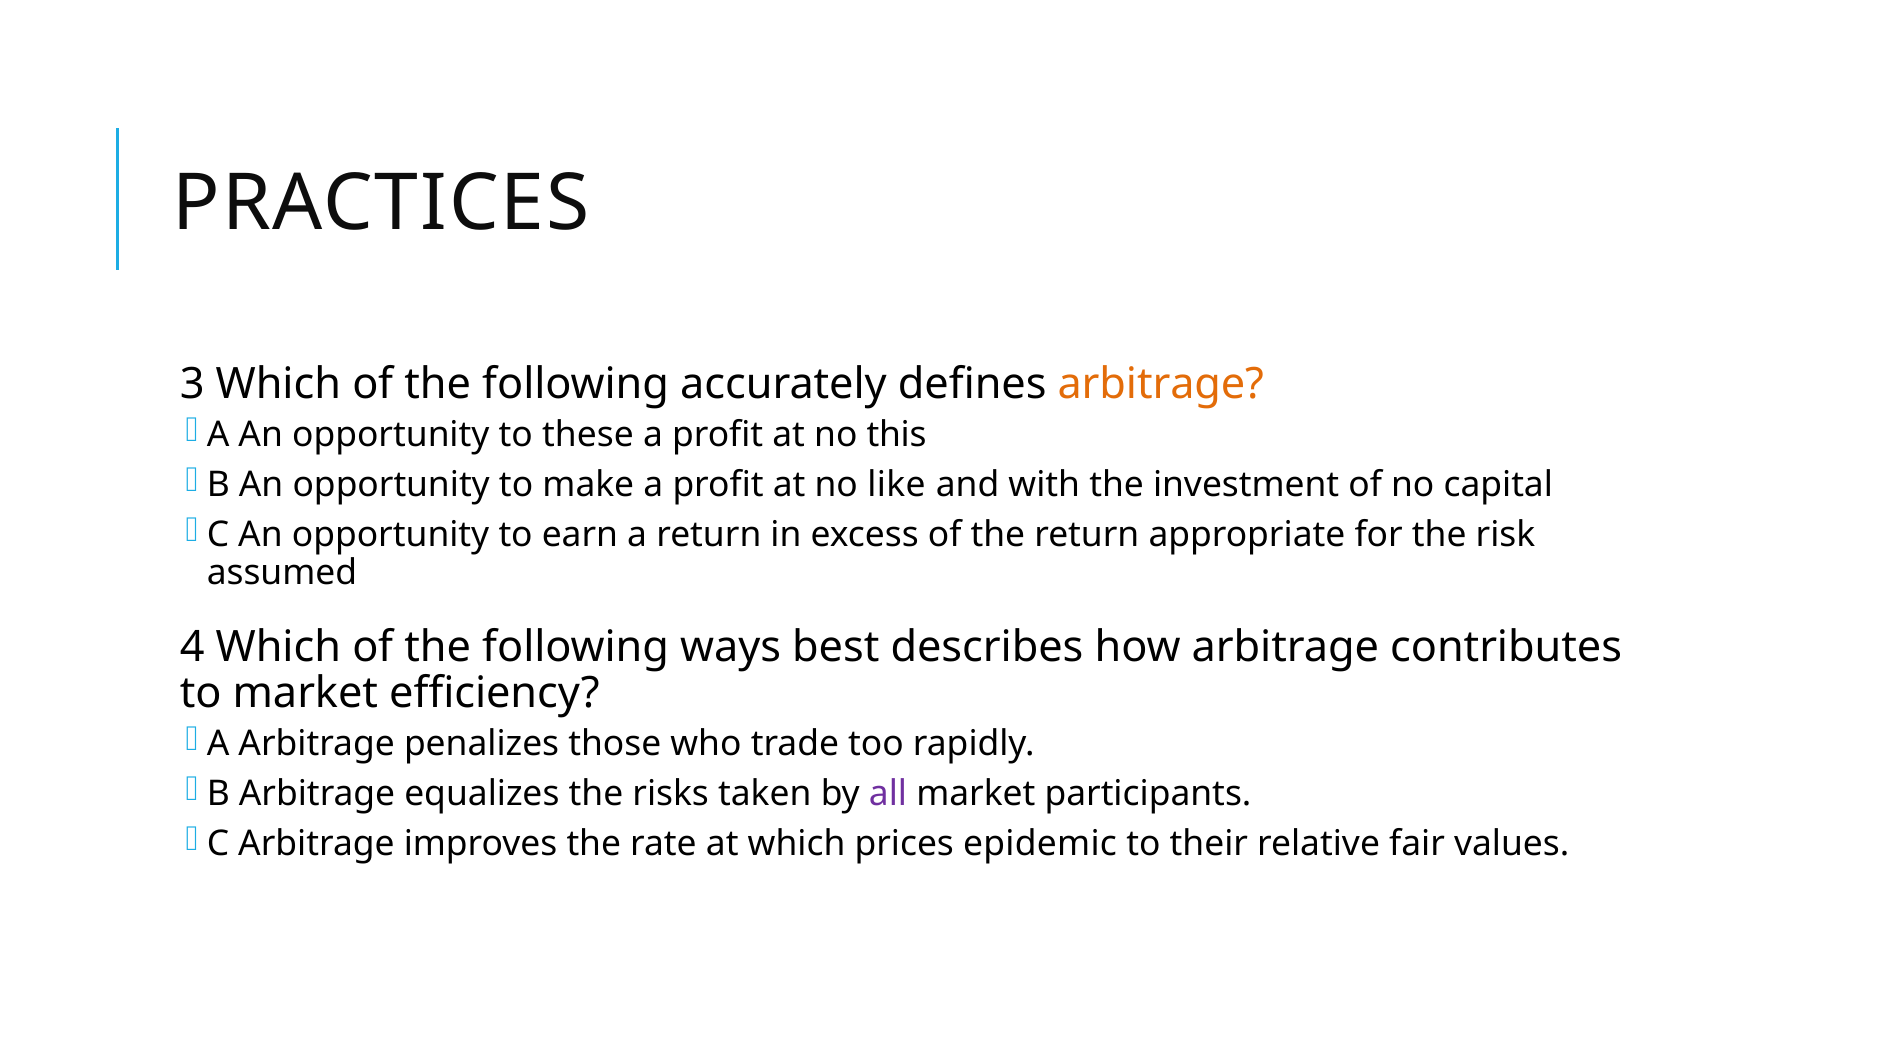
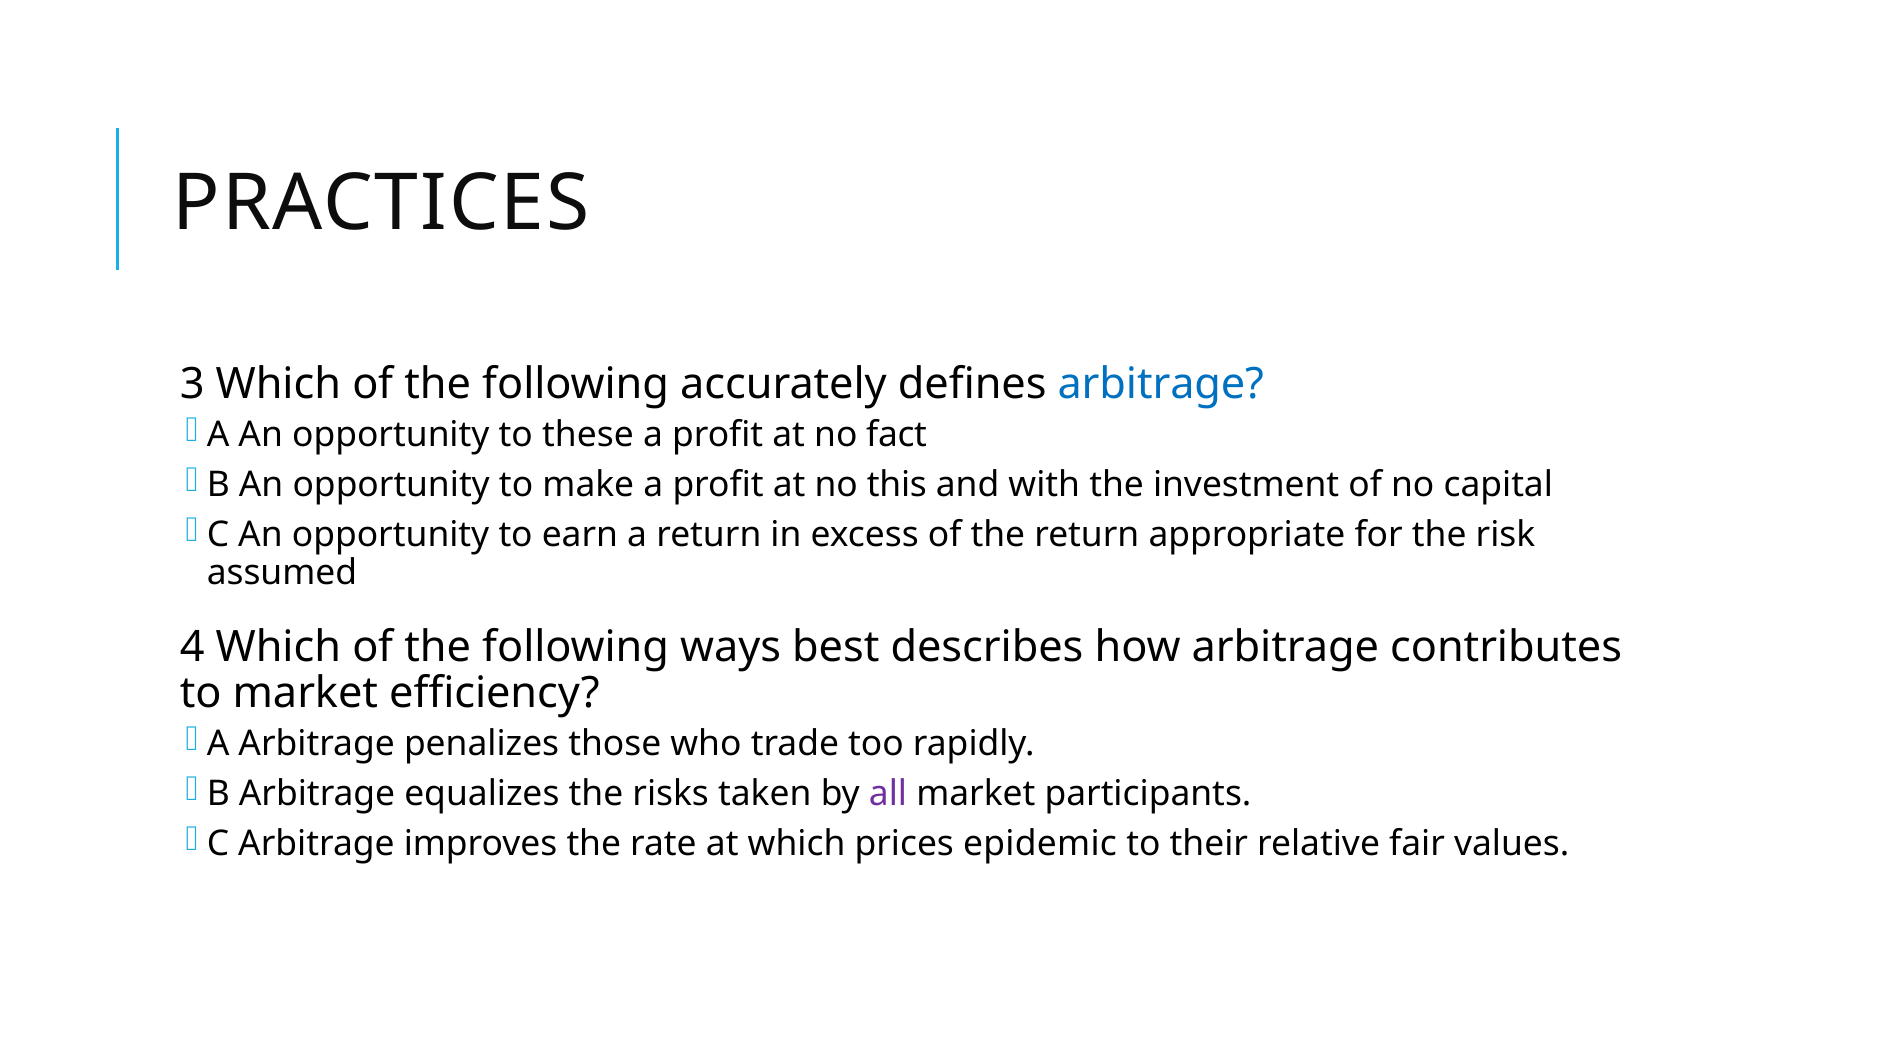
arbitrage at (1161, 384) colour: orange -> blue
this: this -> fact
like: like -> this
